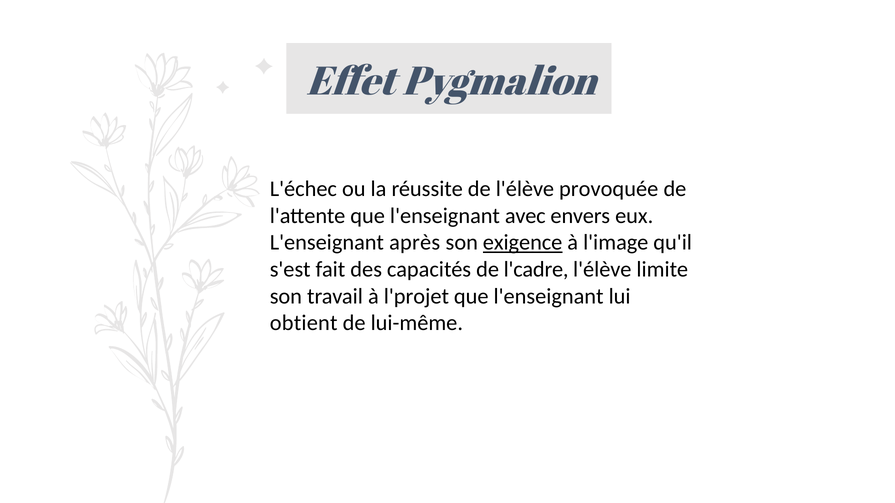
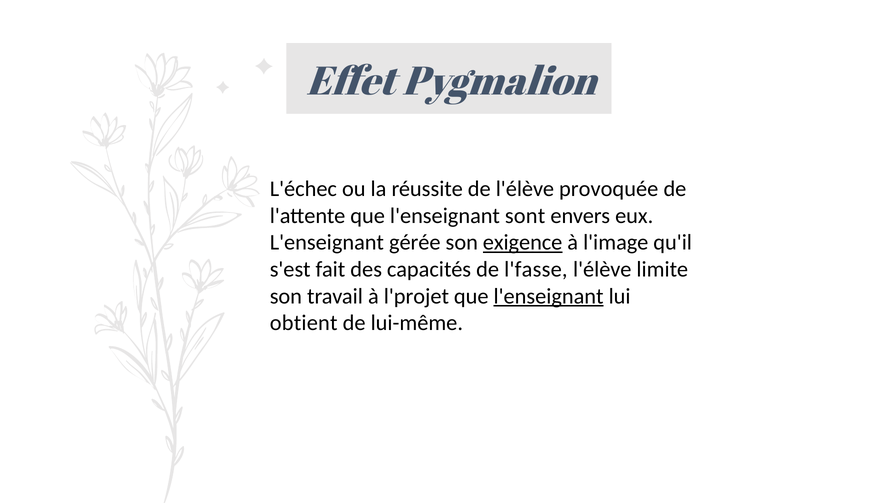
avec: avec -> sont
après: après -> gérée
l'cadre: l'cadre -> l'fasse
l'enseignant at (549, 296) underline: none -> present
